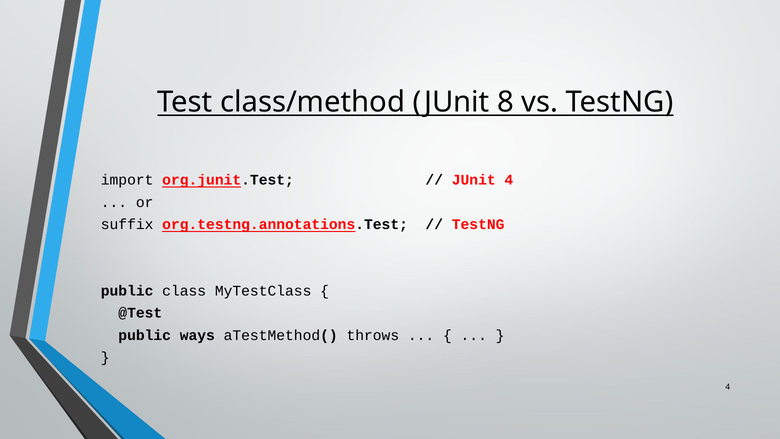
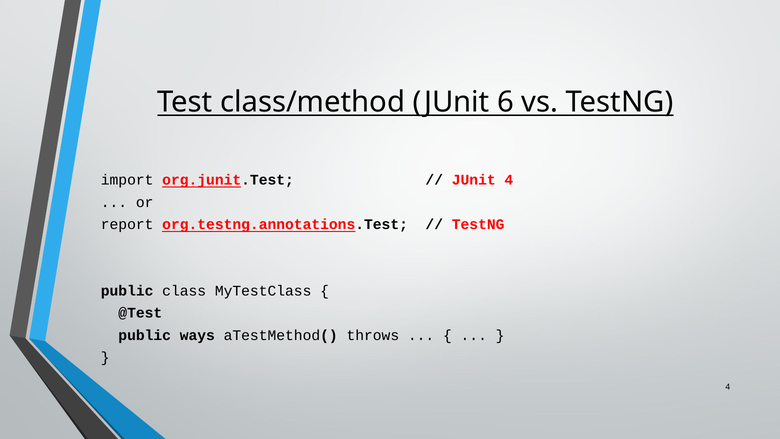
8: 8 -> 6
suffix: suffix -> report
